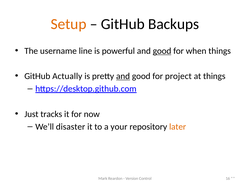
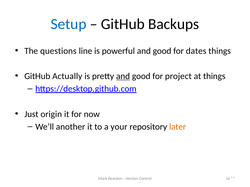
Setup colour: orange -> blue
username: username -> questions
good at (162, 51) underline: present -> none
when: when -> dates
tracks: tracks -> origin
disaster: disaster -> another
